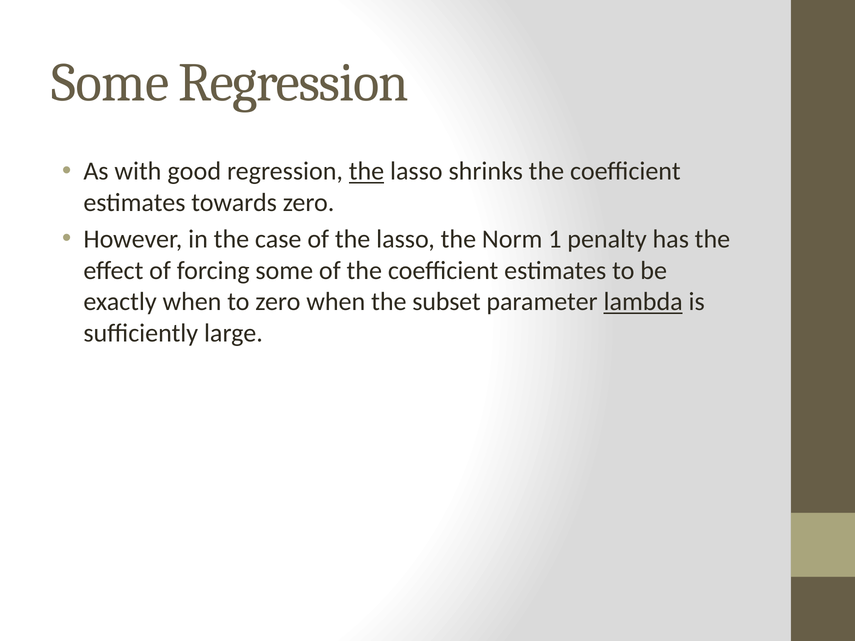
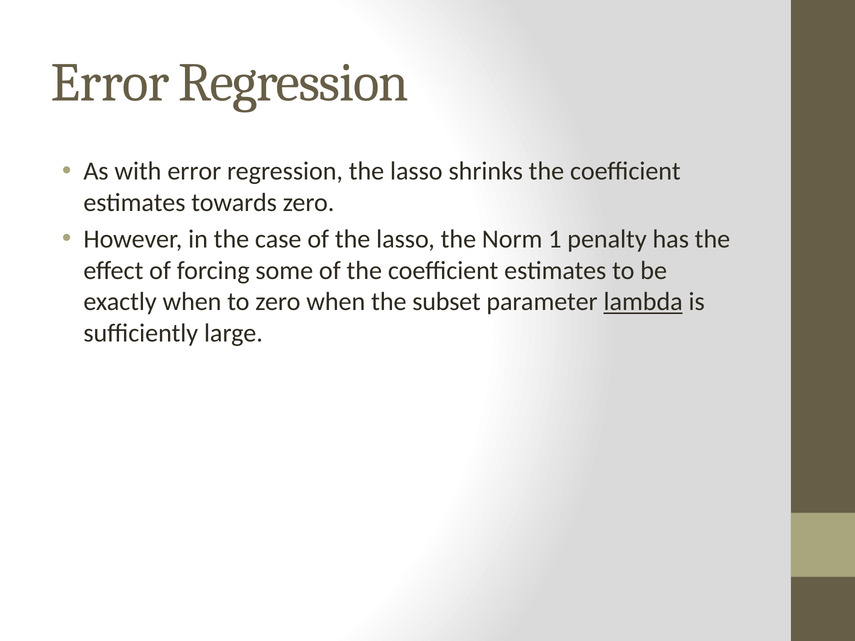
Some at (110, 83): Some -> Error
with good: good -> error
the at (367, 171) underline: present -> none
